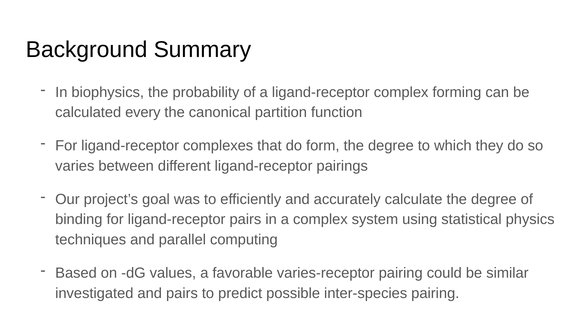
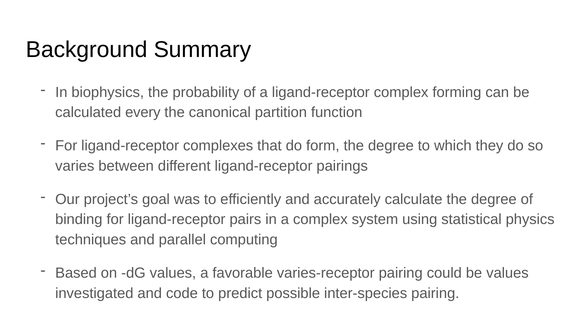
be similar: similar -> values
and pairs: pairs -> code
